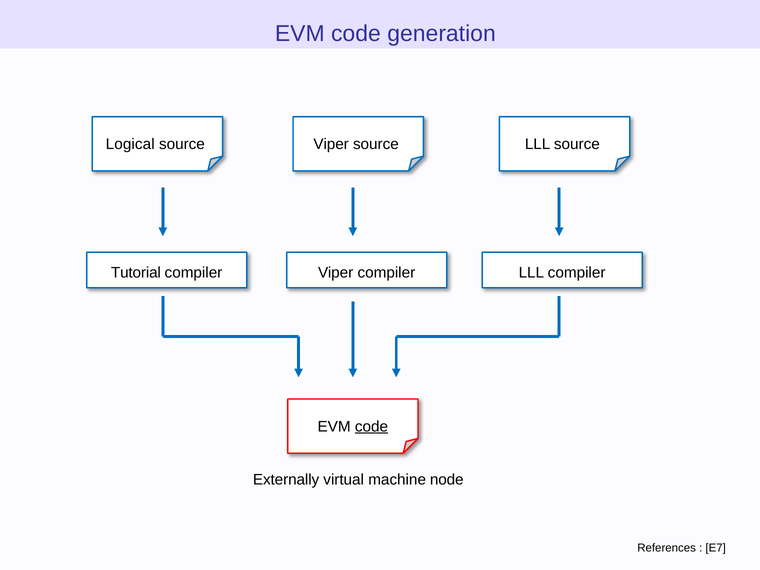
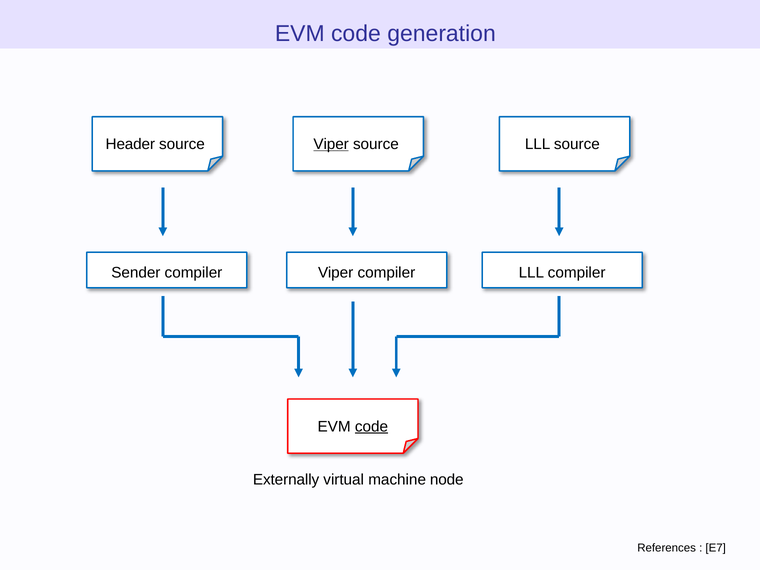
Logical: Logical -> Header
Viper at (331, 144) underline: none -> present
Tutorial: Tutorial -> Sender
